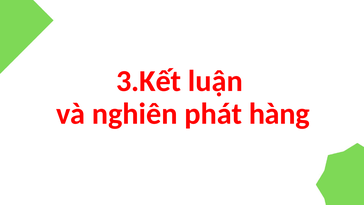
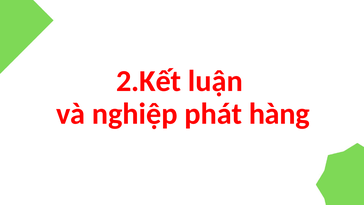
3.Kết: 3.Kết -> 2.Kết
nghiên: nghiên -> nghiệp
